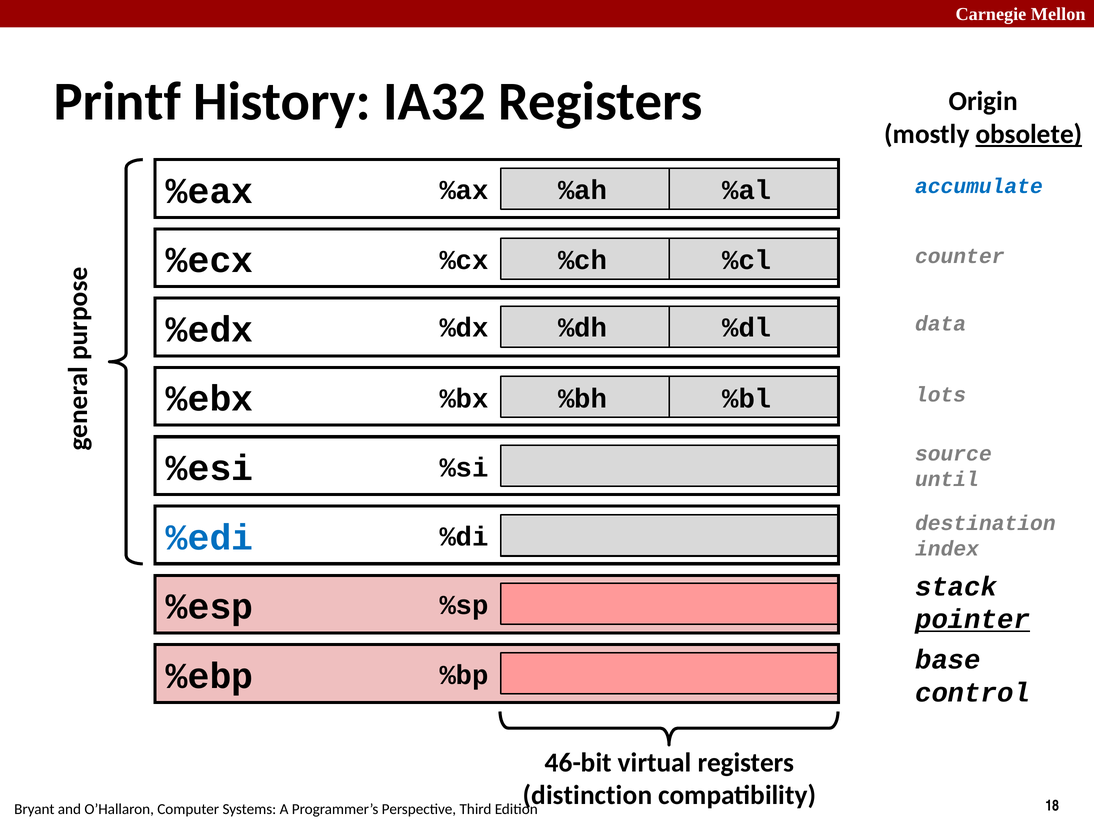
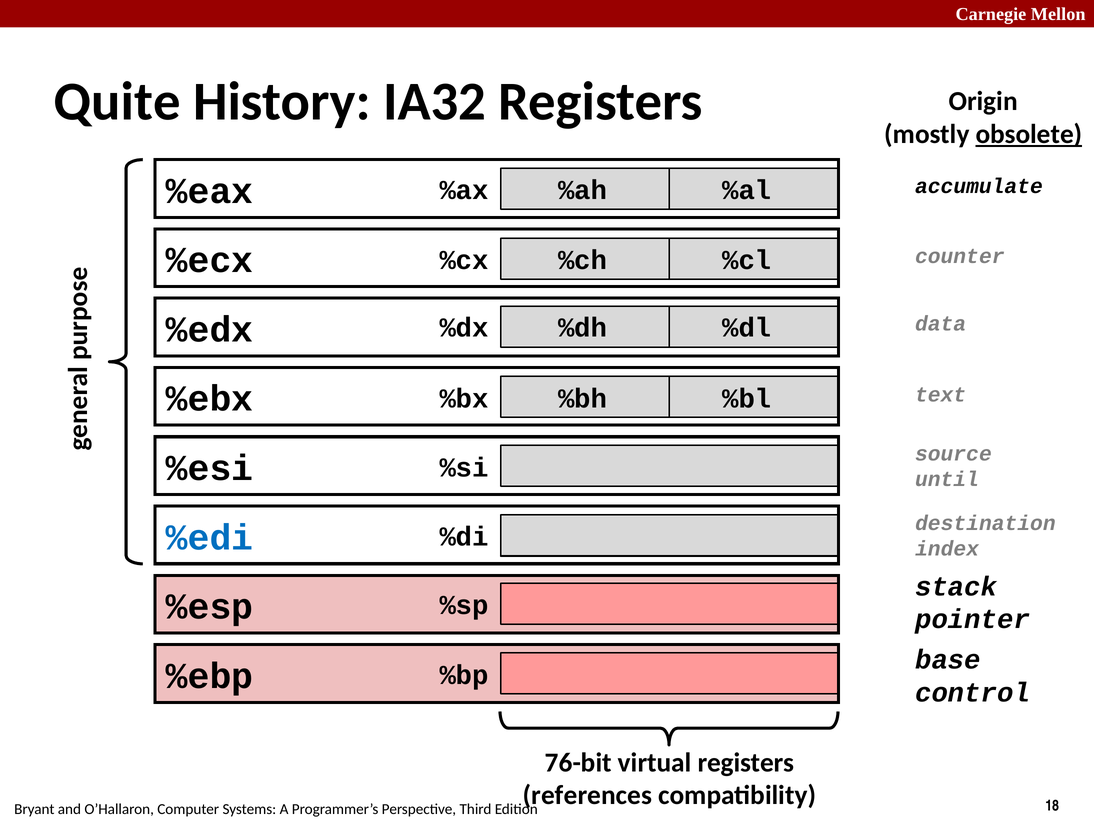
Printf: Printf -> Quite
accumulate colour: blue -> black
lots: lots -> text
pointer underline: present -> none
46-bit: 46-bit -> 76-bit
distinction: distinction -> references
